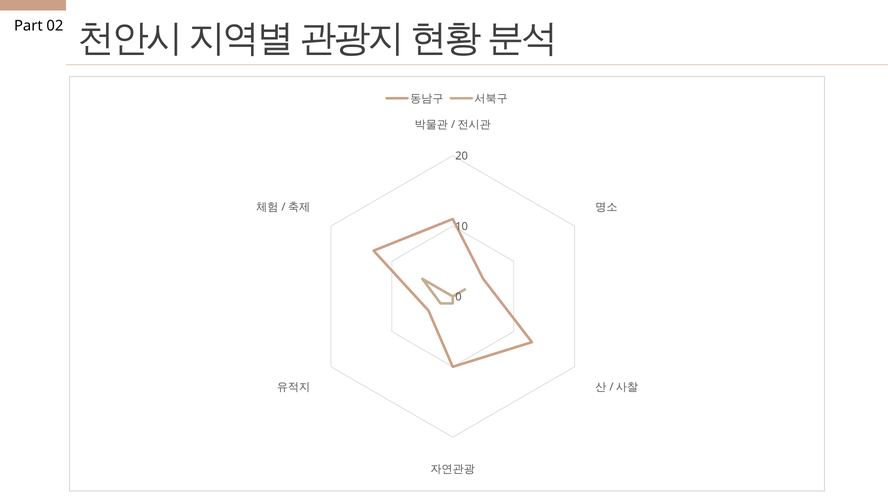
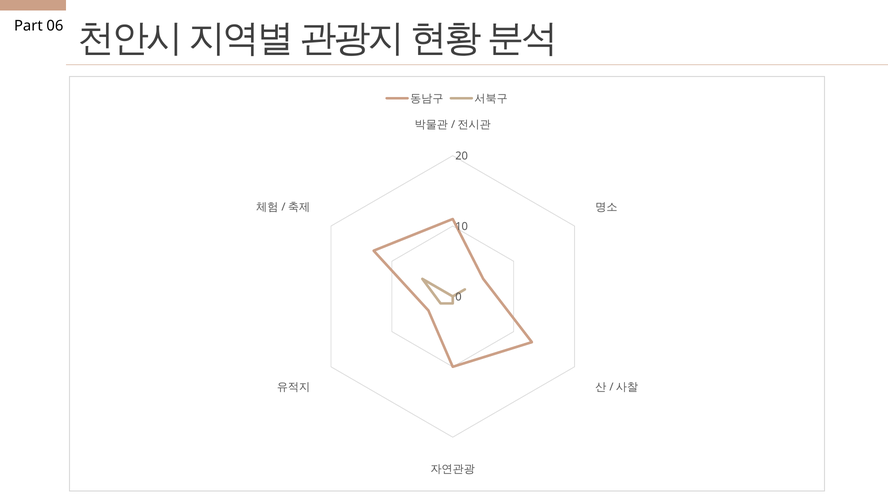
02: 02 -> 06
